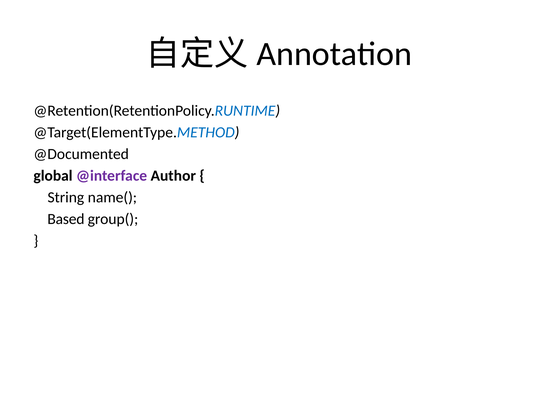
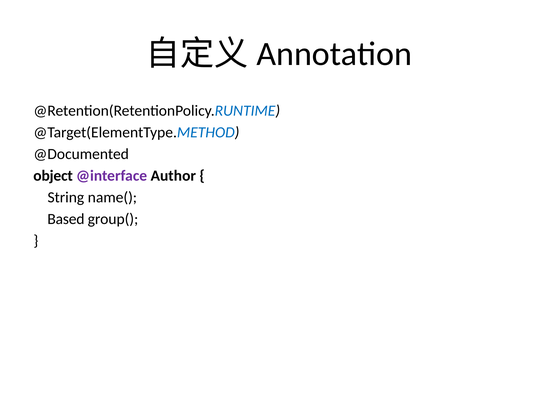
global: global -> object
